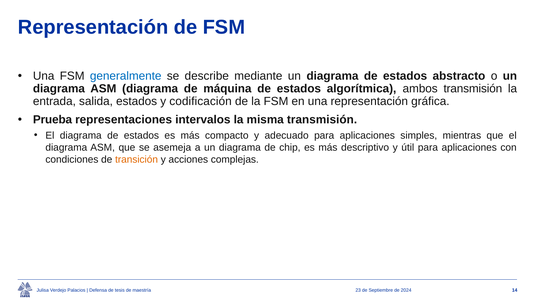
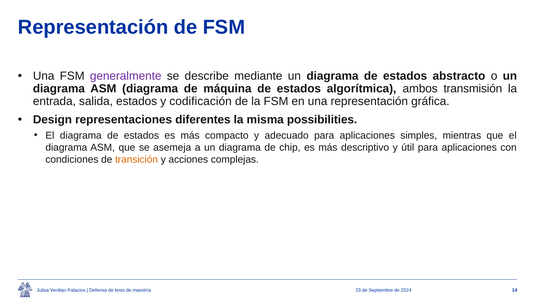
generalmente colour: blue -> purple
Prueba: Prueba -> Design
intervalos: intervalos -> diferentes
misma transmisión: transmisión -> possibilities
